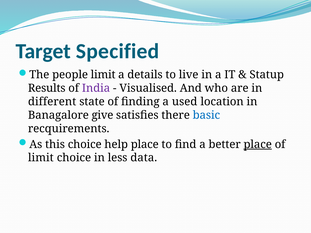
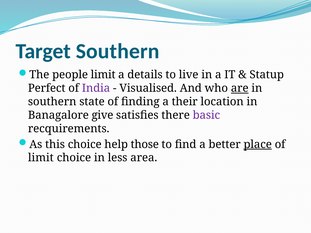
Target Specified: Specified -> Southern
Results: Results -> Perfect
are underline: none -> present
different at (52, 102): different -> southern
used: used -> their
basic colour: blue -> purple
help place: place -> those
data: data -> area
